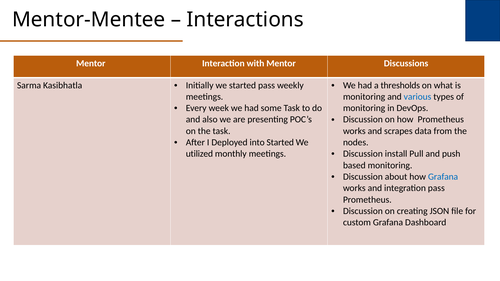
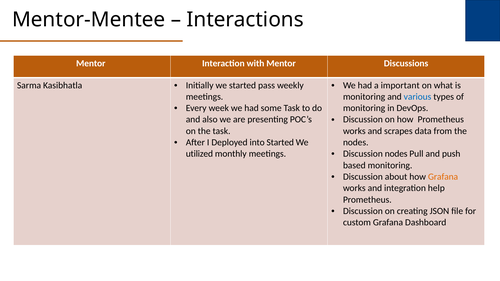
thresholds: thresholds -> important
Discussion install: install -> nodes
Grafana at (443, 177) colour: blue -> orange
integration pass: pass -> help
